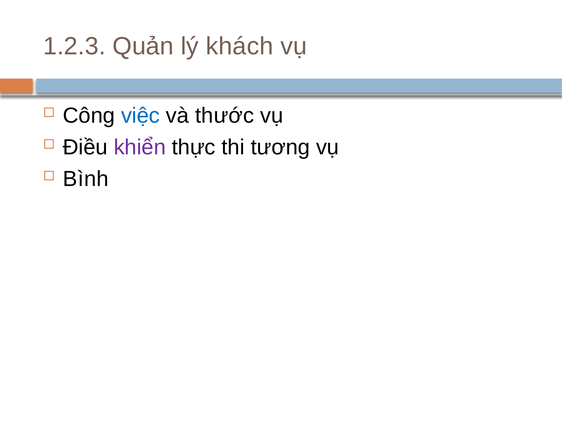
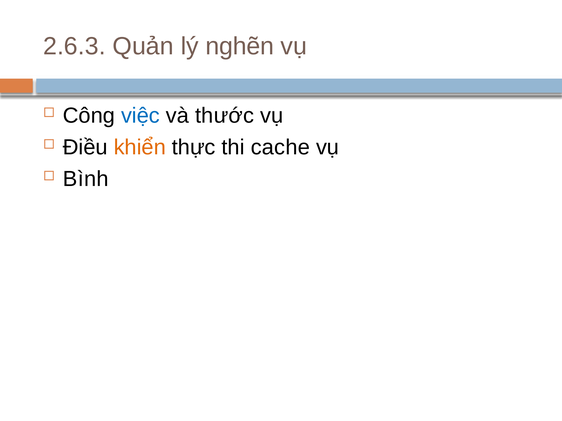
1.2.3: 1.2.3 -> 2.6.3
khách: khách -> nghẽn
khiển colour: purple -> orange
tương: tương -> cache
